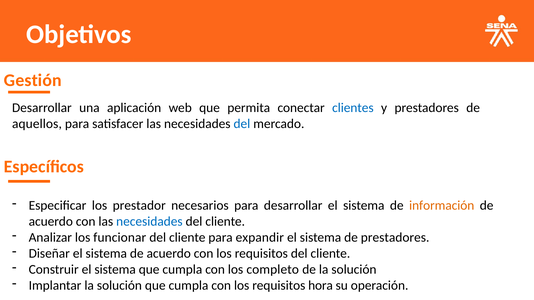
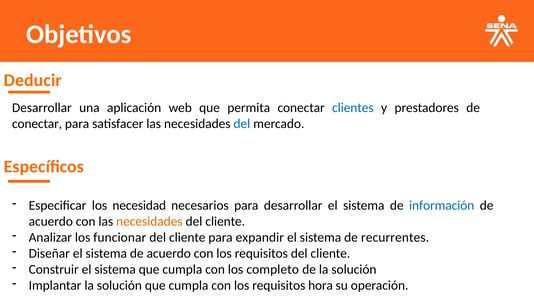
Gestión: Gestión -> Deducir
aquellos at (37, 124): aquellos -> conectar
prestador: prestador -> necesidad
información colour: orange -> blue
necesidades at (149, 222) colour: blue -> orange
de prestadores: prestadores -> recurrentes
